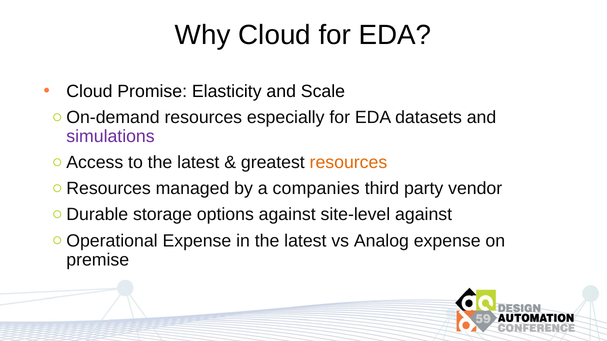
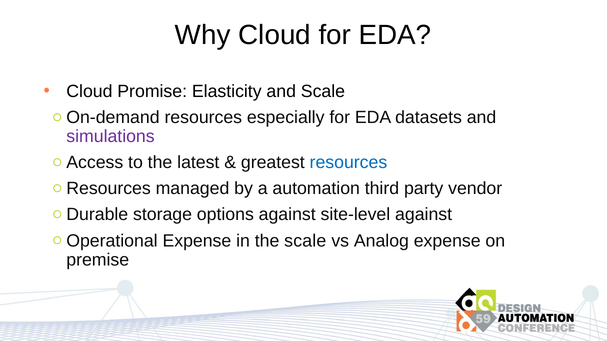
resources at (348, 163) colour: orange -> blue
companies: companies -> automation
in the latest: latest -> scale
